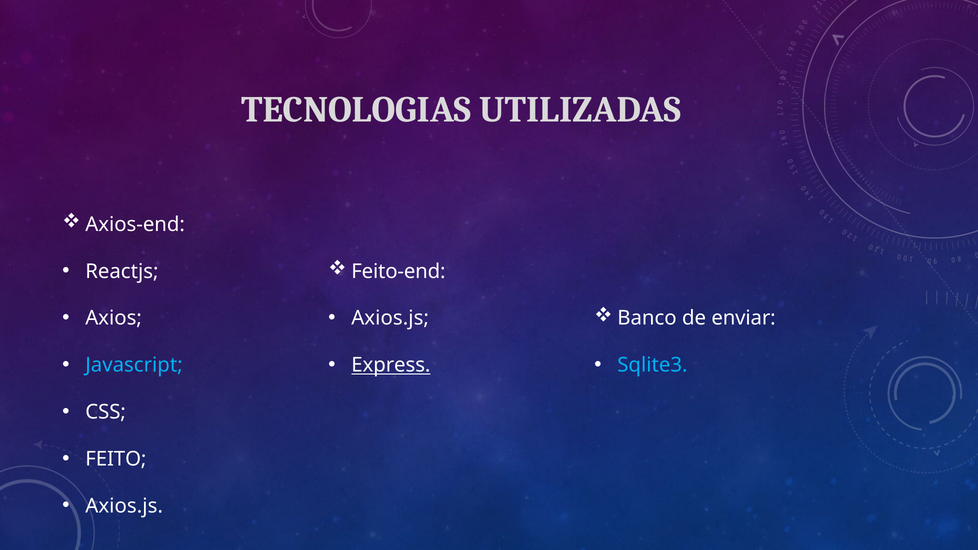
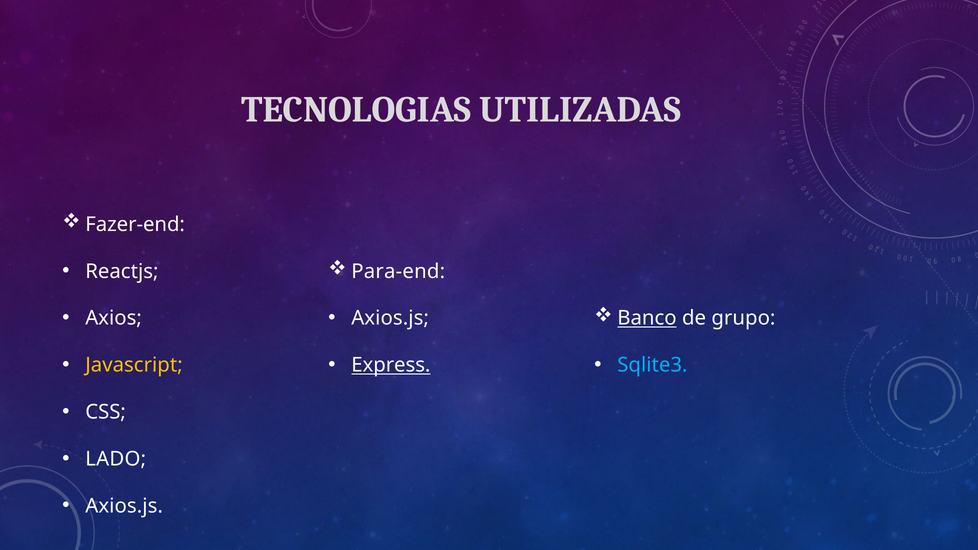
Axios-end: Axios-end -> Fazer-end
Feito-end: Feito-end -> Para-end
Banco underline: none -> present
enviar: enviar -> grupo
Javascript colour: light blue -> yellow
FEITO: FEITO -> LADO
